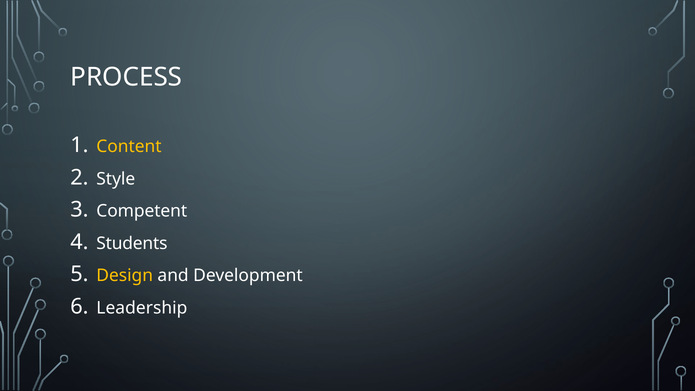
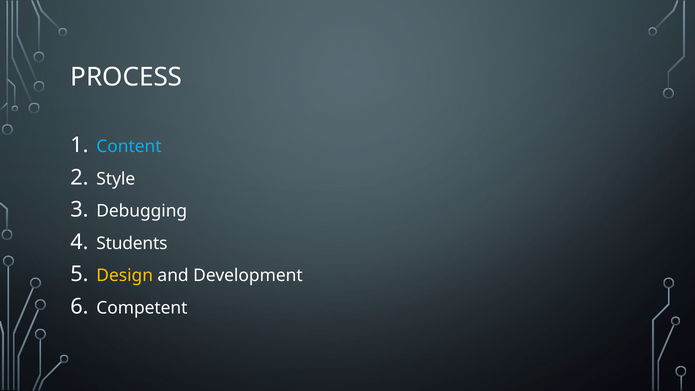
Content colour: yellow -> light blue
Competent: Competent -> Debugging
Leadership: Leadership -> Competent
